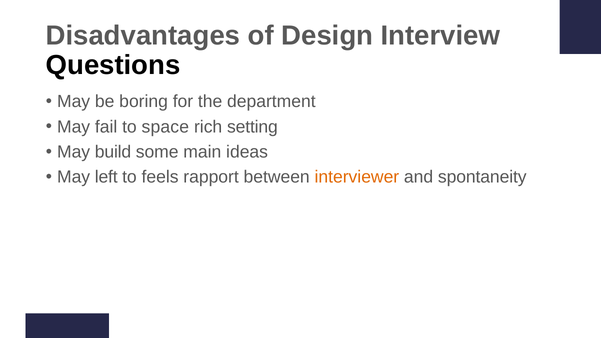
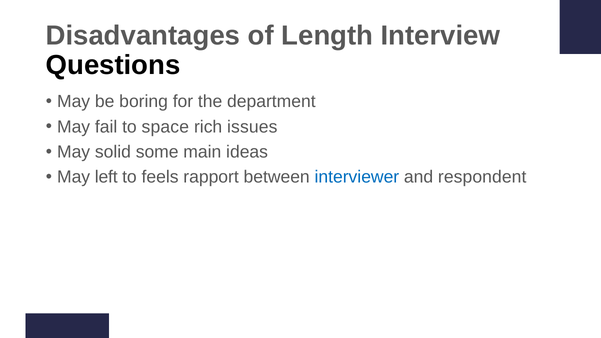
Design: Design -> Length
setting: setting -> issues
build: build -> solid
interviewer colour: orange -> blue
spontaneity: spontaneity -> respondent
